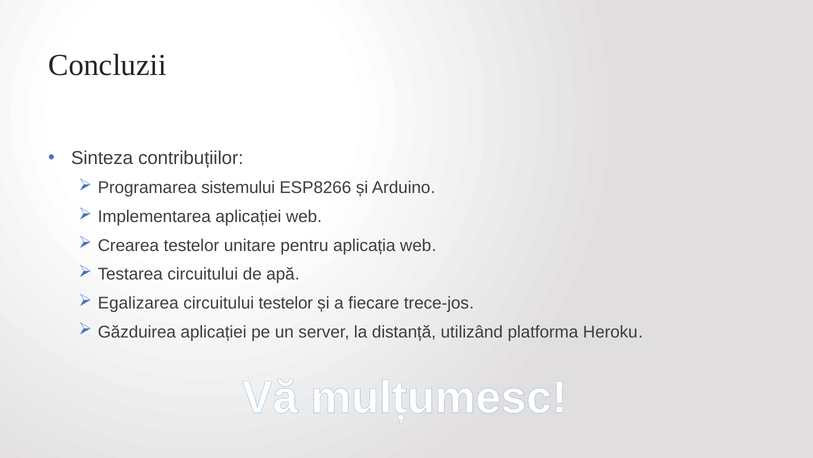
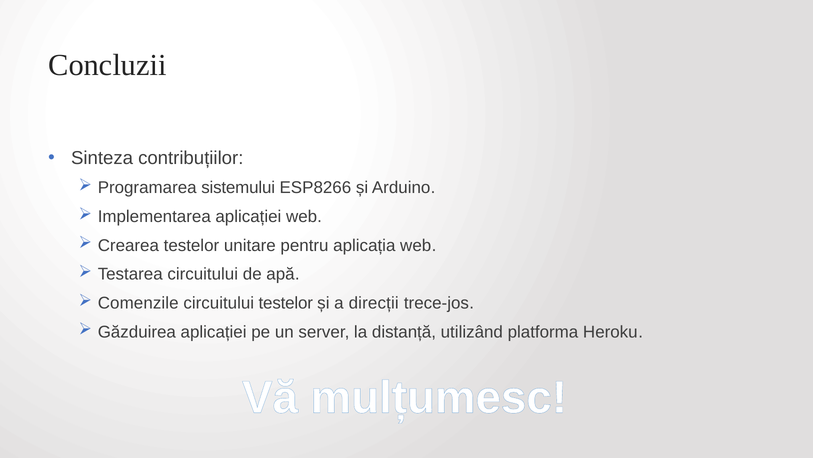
Egalizarea: Egalizarea -> Comenzile
fiecare: fiecare -> direcții
